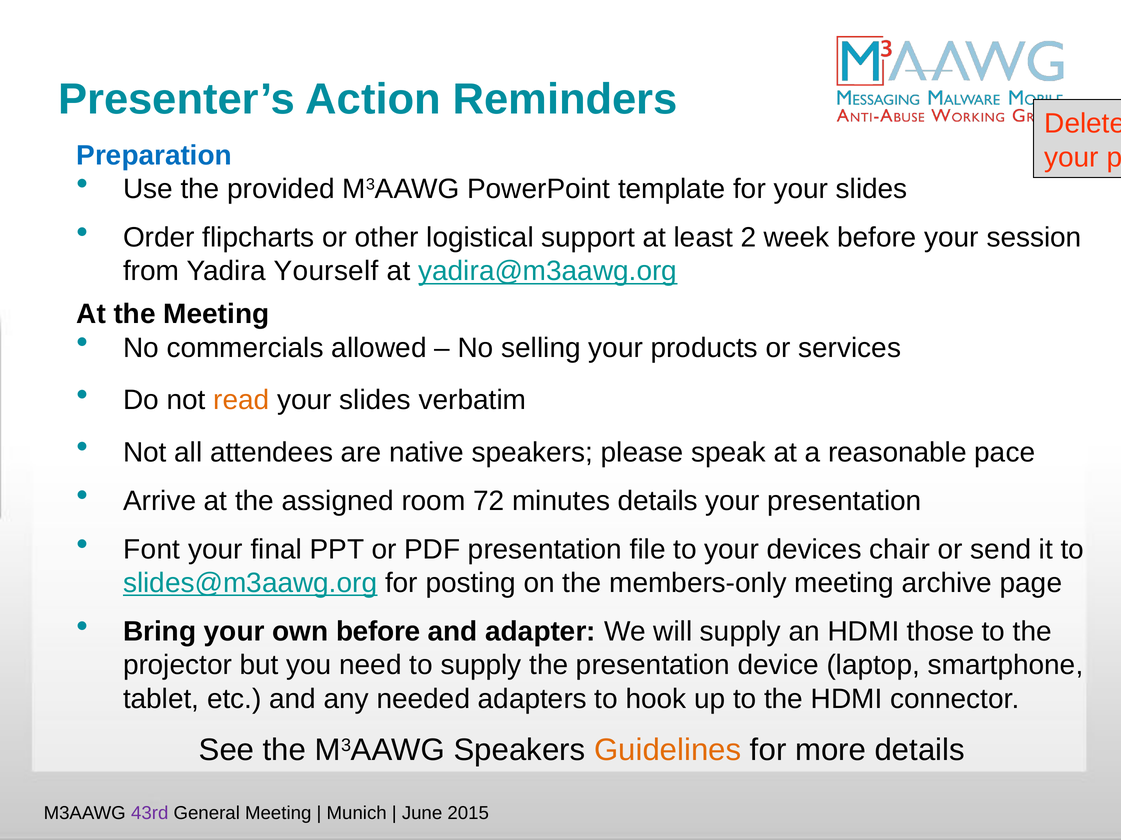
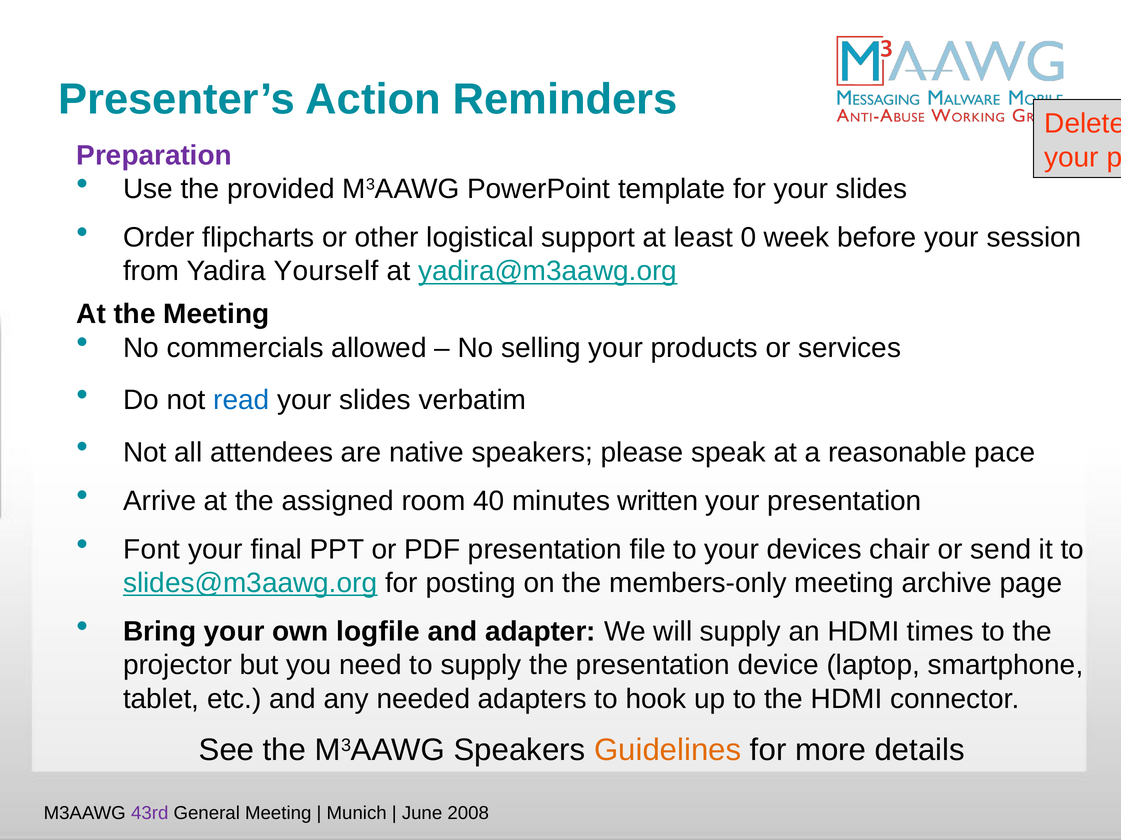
Preparation colour: blue -> purple
2: 2 -> 0
read colour: orange -> blue
72: 72 -> 40
minutes details: details -> written
own before: before -> logfile
those: those -> times
2015: 2015 -> 2008
